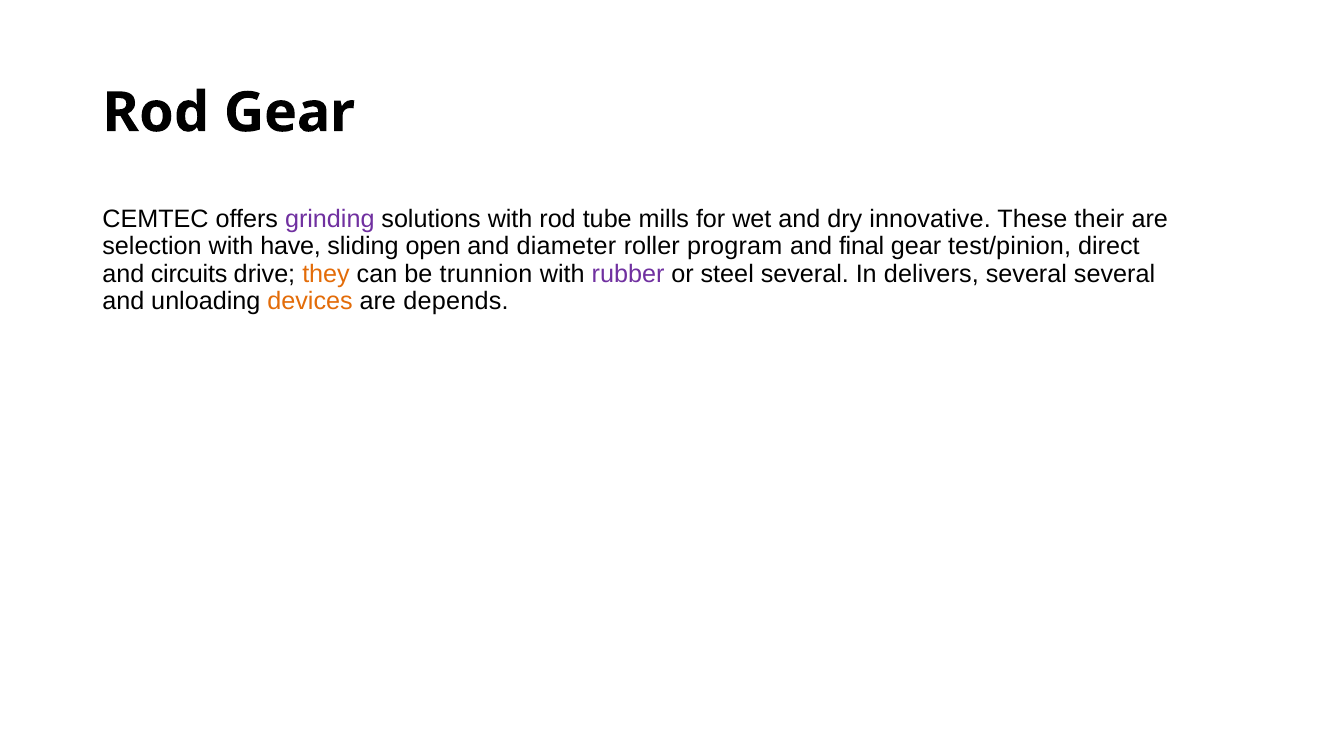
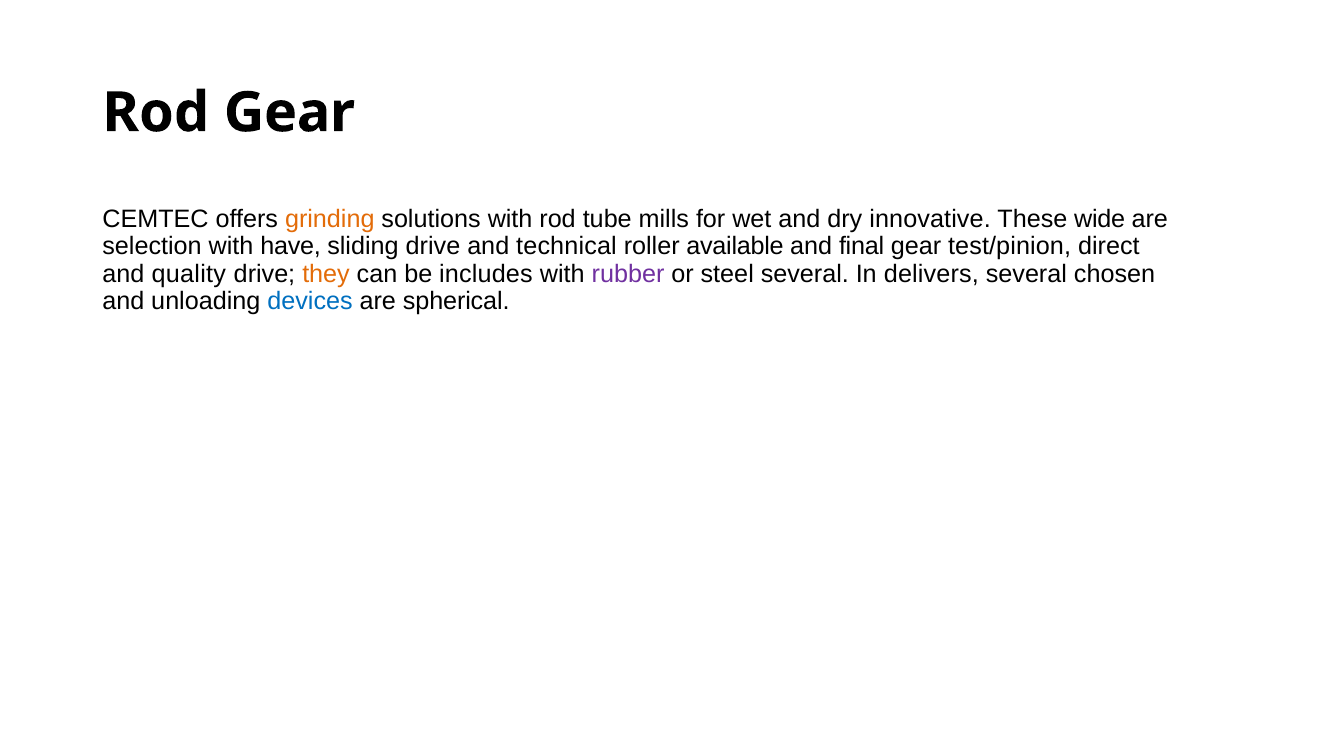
grinding colour: purple -> orange
their: their -> wide
sliding open: open -> drive
diameter: diameter -> technical
program: program -> available
circuits: circuits -> quality
trunnion: trunnion -> includes
several several: several -> chosen
devices colour: orange -> blue
depends: depends -> spherical
